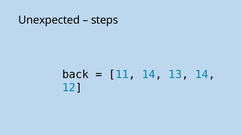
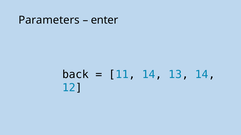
Unexpected: Unexpected -> Parameters
steps: steps -> enter
